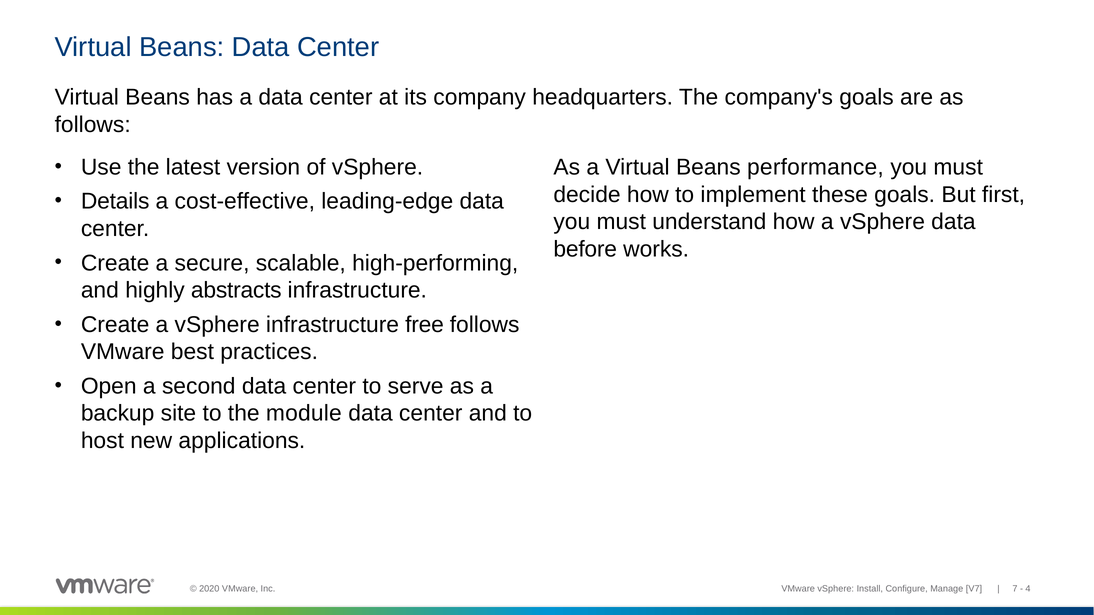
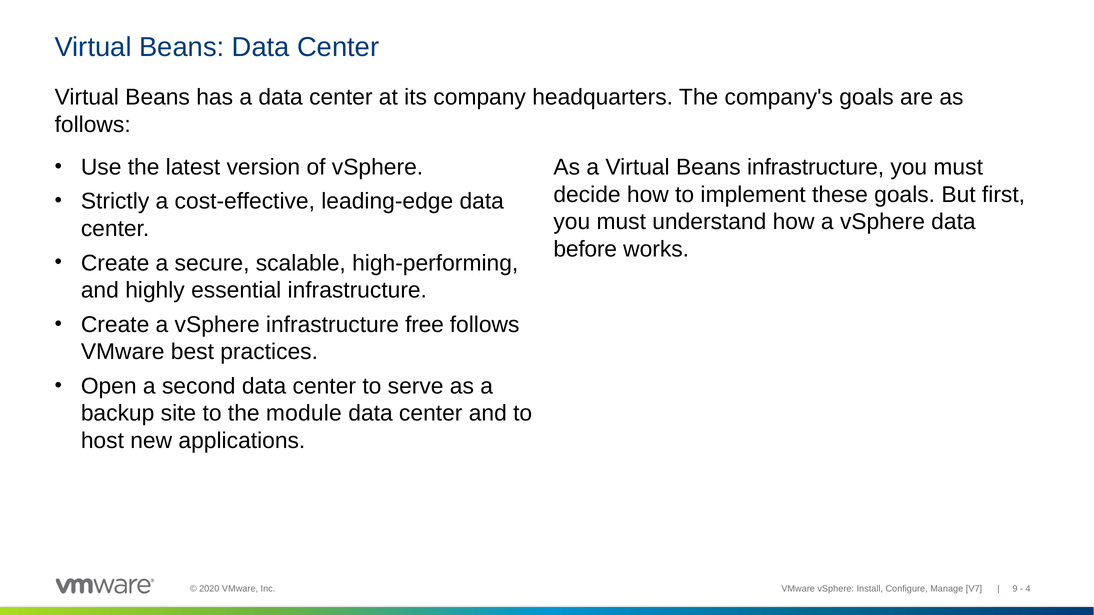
Beans performance: performance -> infrastructure
Details: Details -> Strictly
abstracts: abstracts -> essential
7: 7 -> 9
